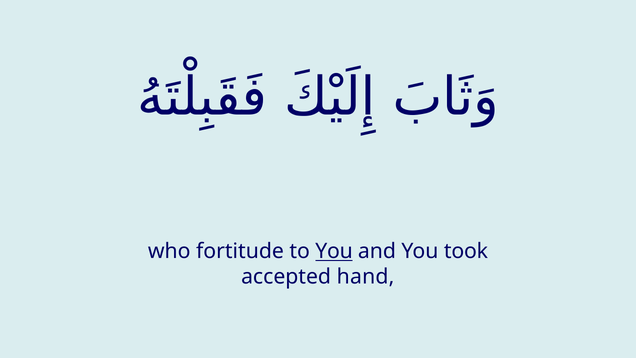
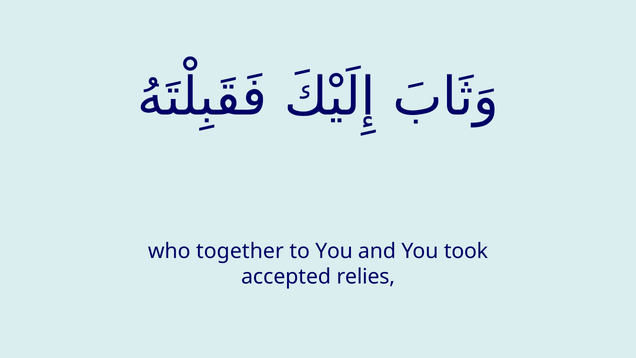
fortitude: fortitude -> together
You at (334, 251) underline: present -> none
hand: hand -> relies
